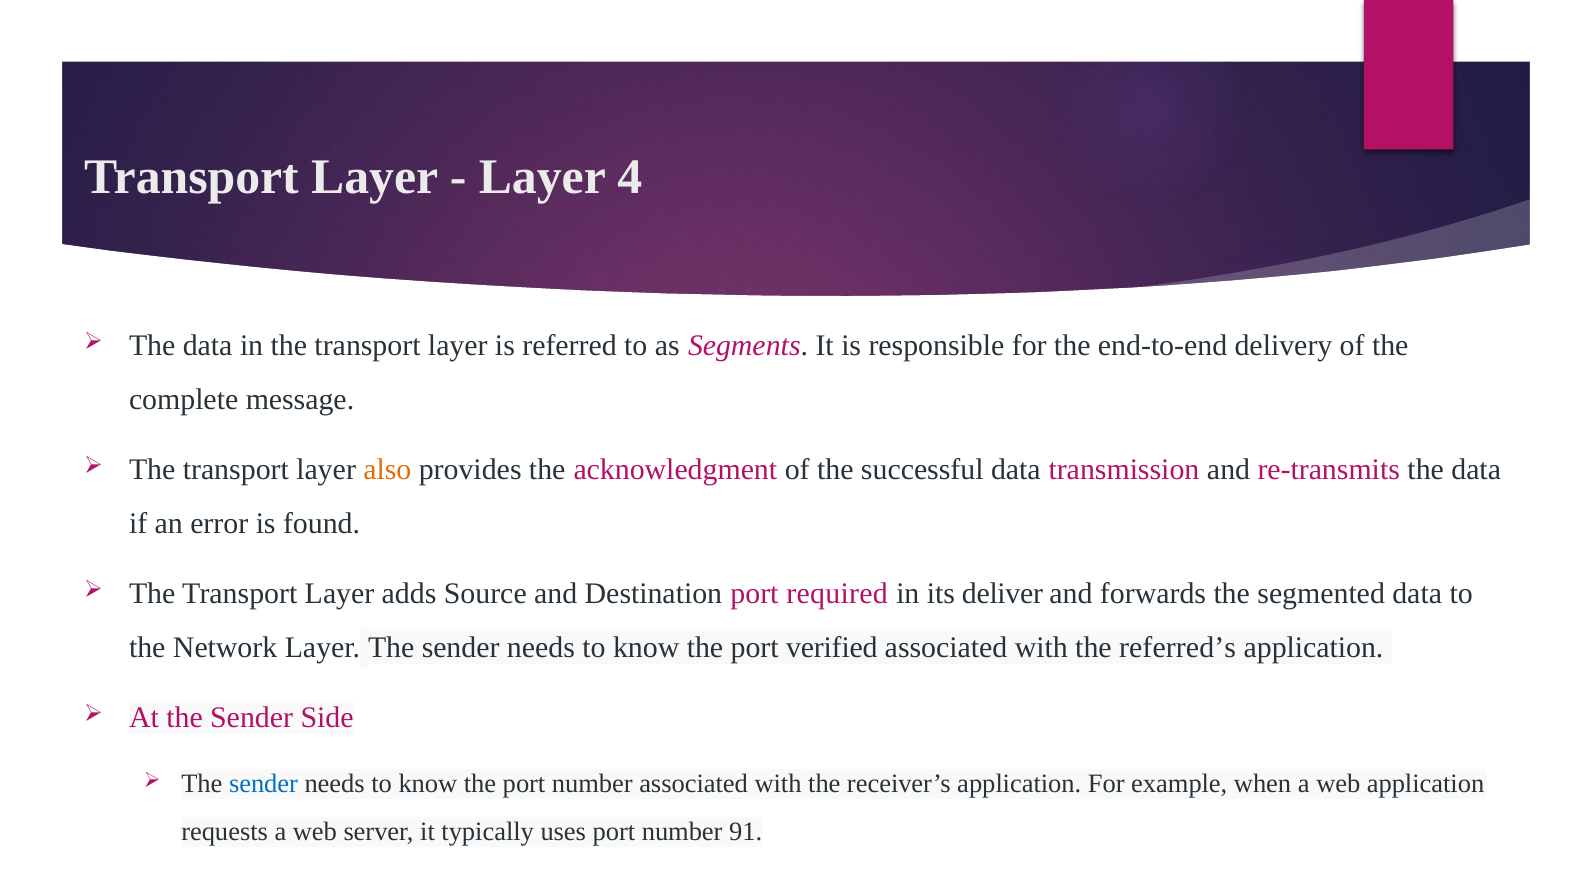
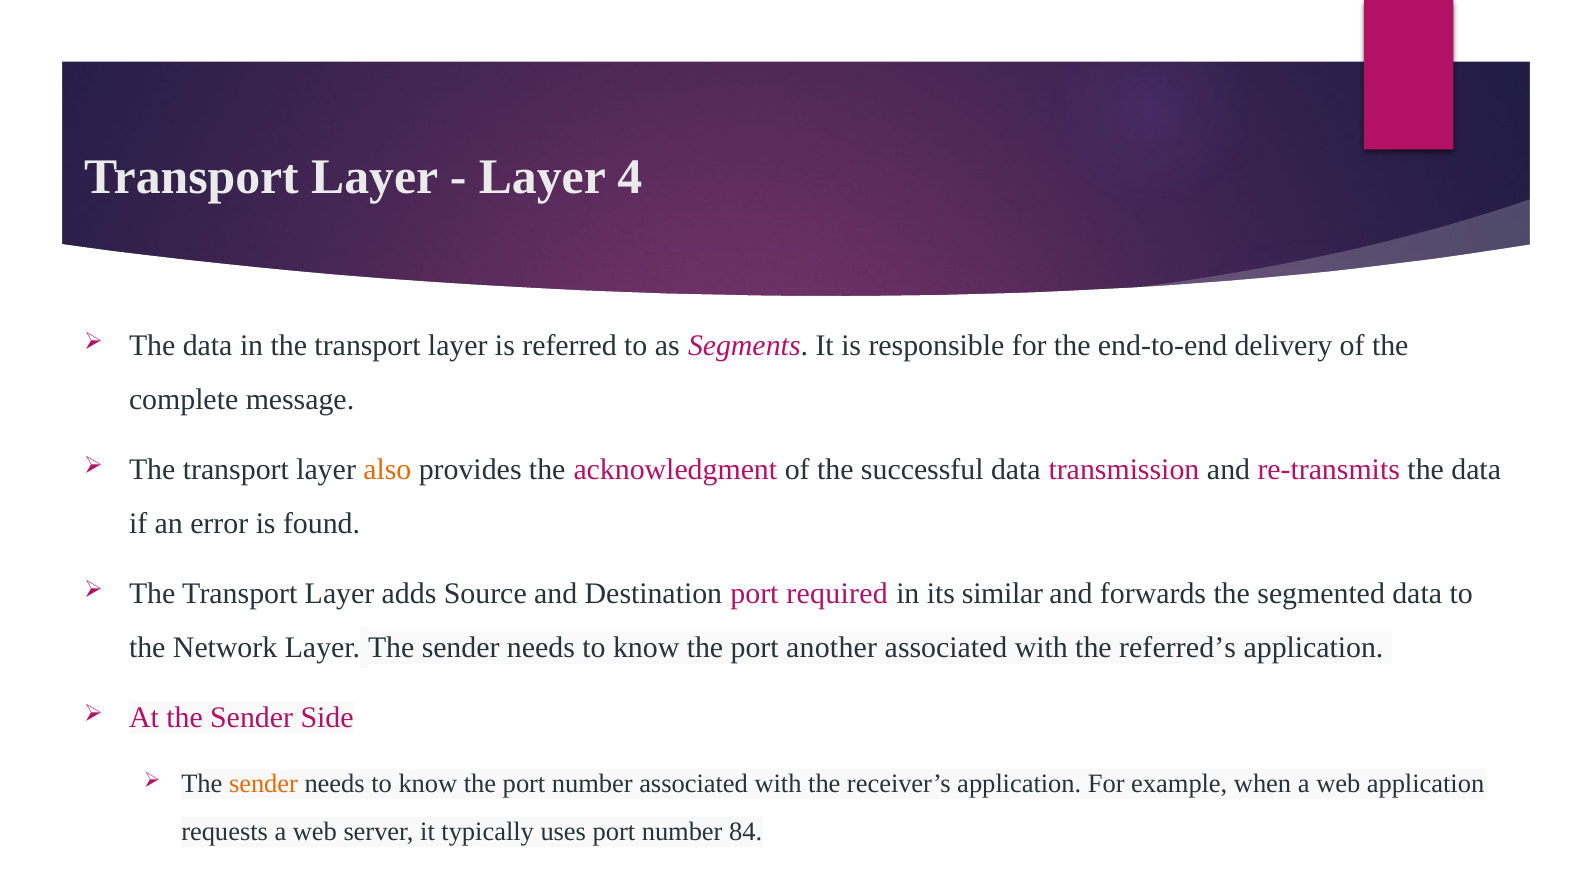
deliver: deliver -> similar
verified: verified -> another
sender at (264, 784) colour: blue -> orange
91: 91 -> 84
